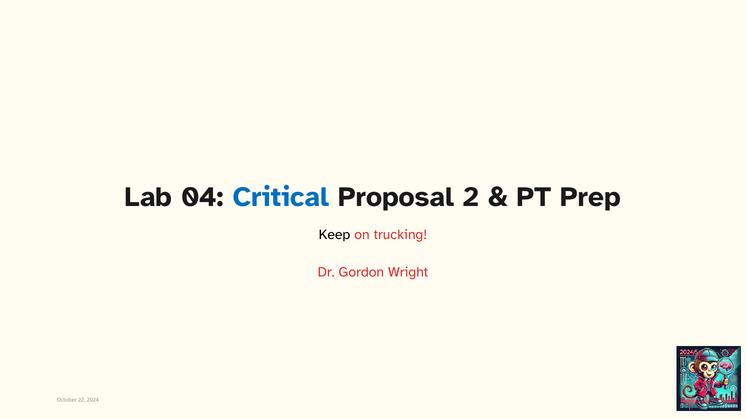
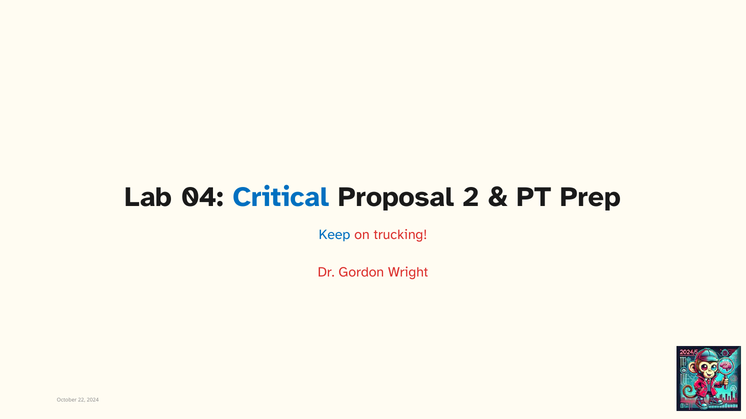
Keep colour: black -> blue
